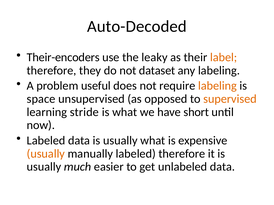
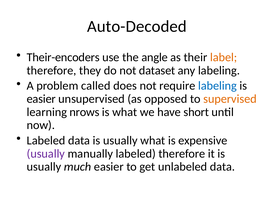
leaky: leaky -> angle
useful: useful -> called
labeling at (217, 86) colour: orange -> blue
space at (41, 99): space -> easier
stride: stride -> nrows
usually at (46, 154) colour: orange -> purple
